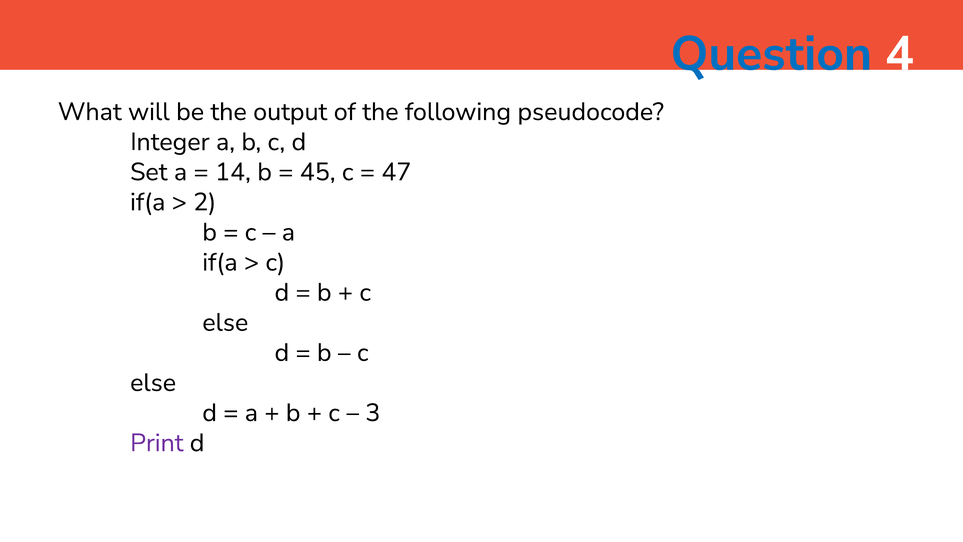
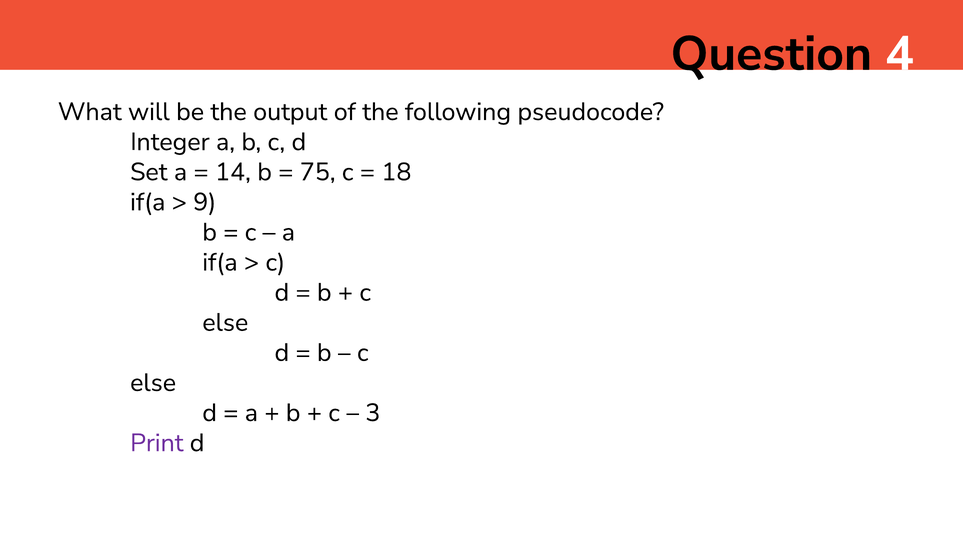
Question colour: blue -> black
45: 45 -> 75
47: 47 -> 18
2: 2 -> 9
